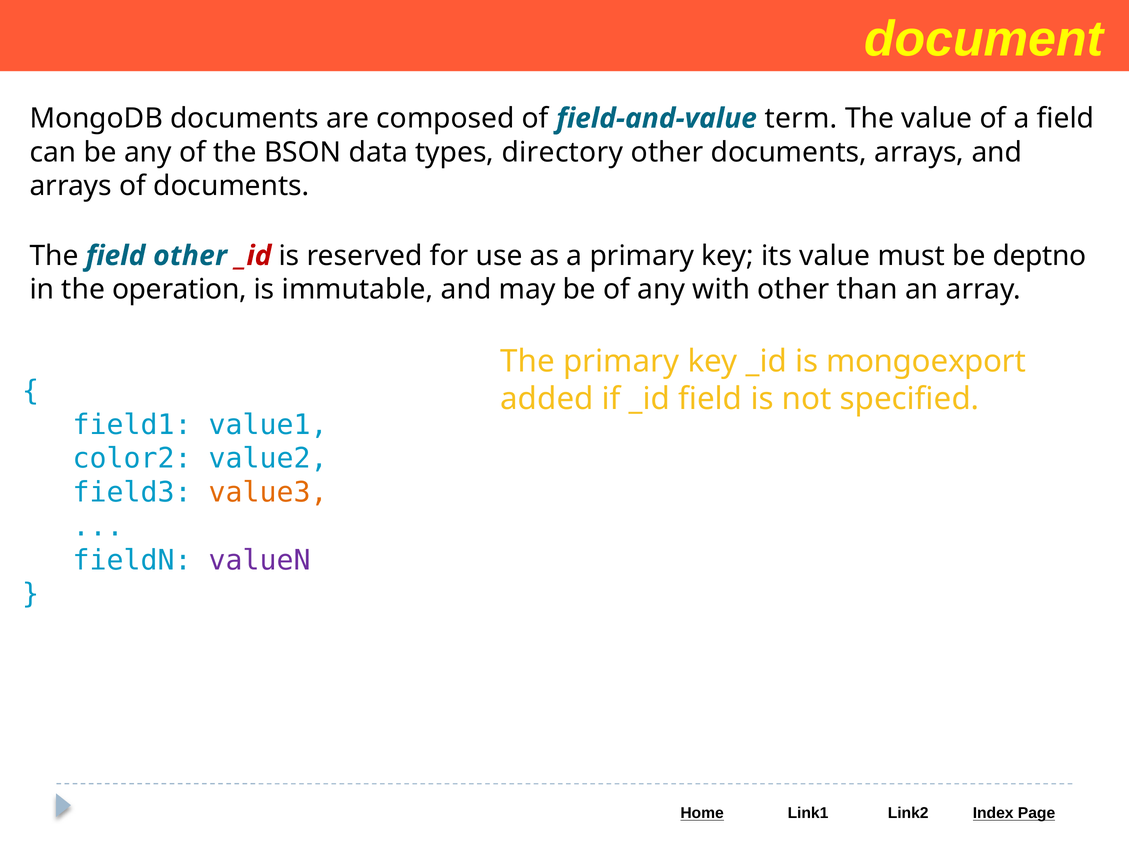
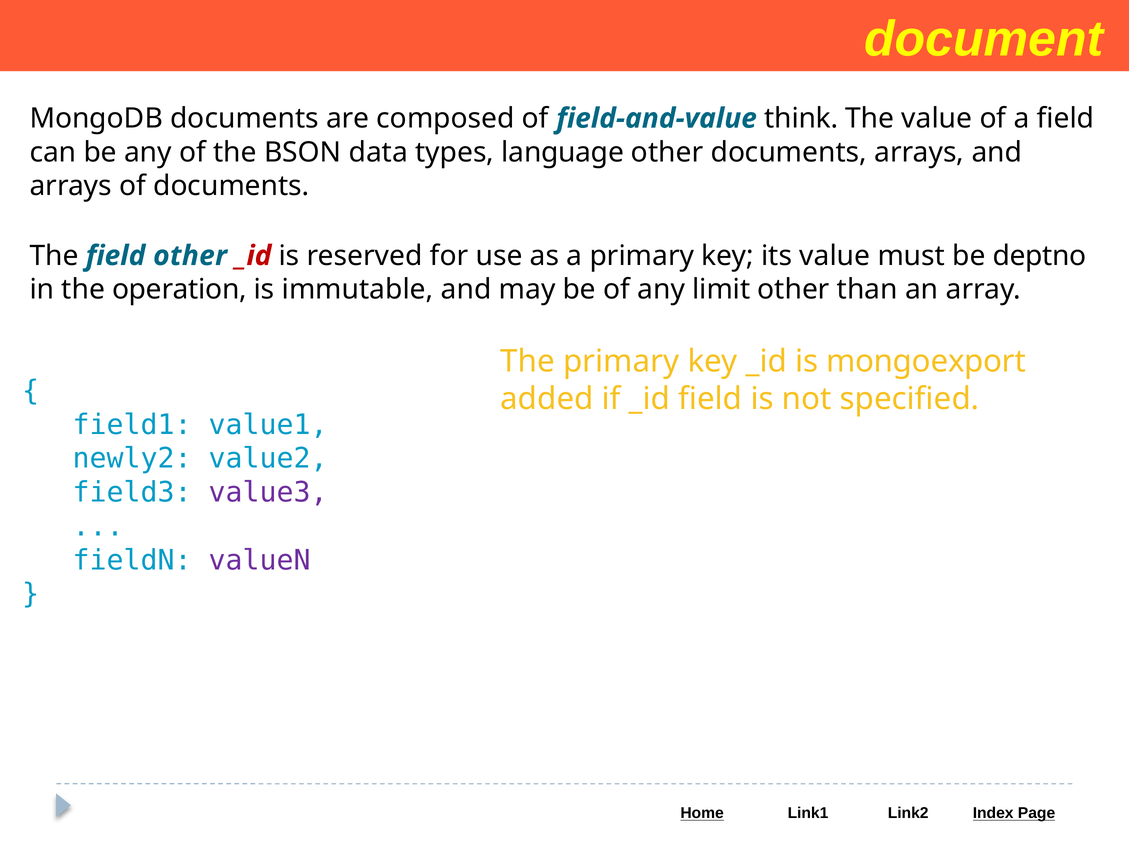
term: term -> think
directory: directory -> language
with: with -> limit
color2: color2 -> newly2
value3 colour: orange -> purple
